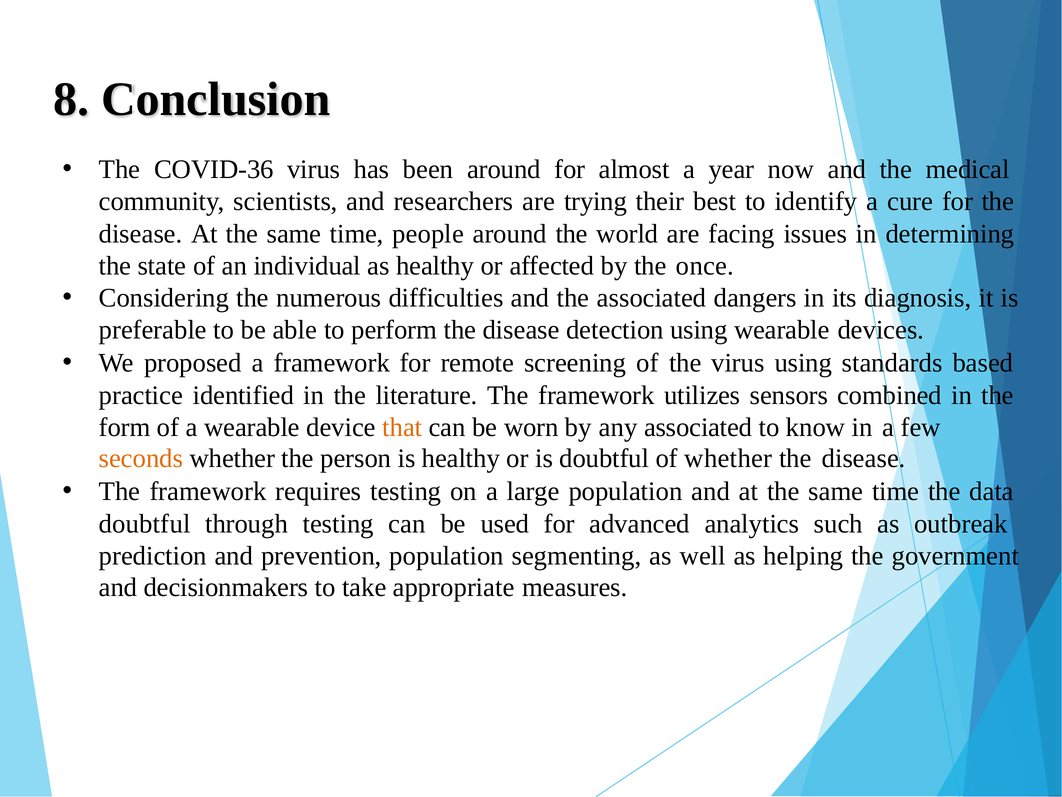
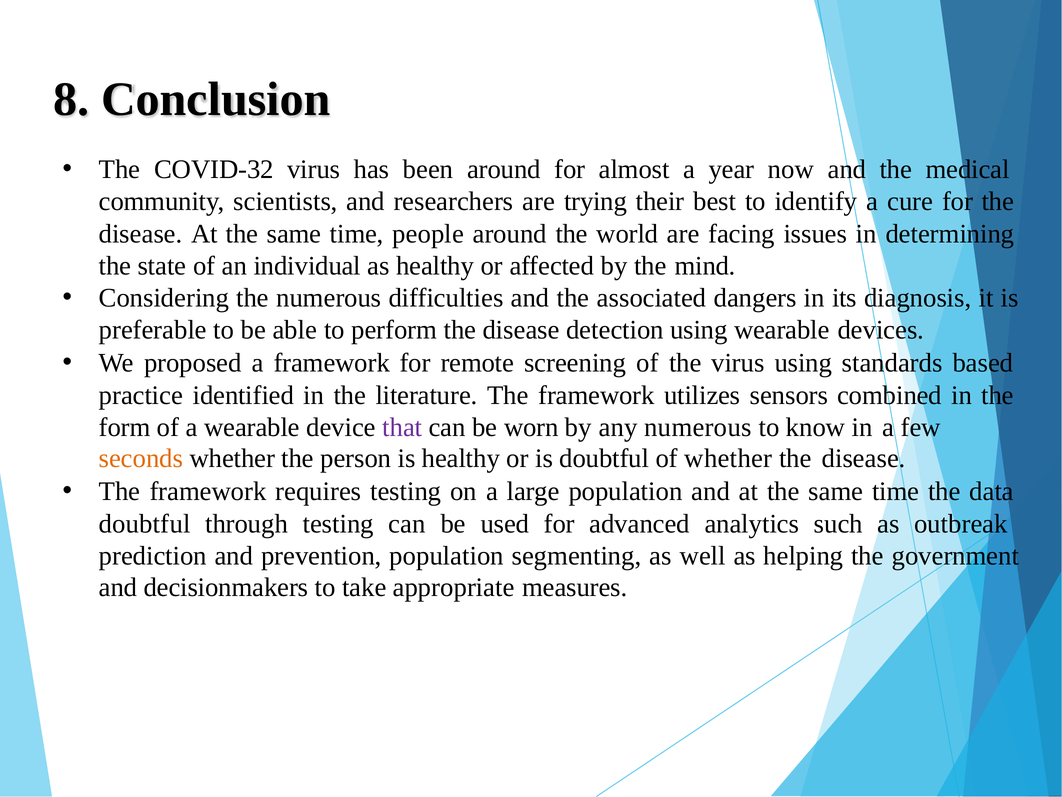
COVID-36: COVID-36 -> COVID-32
once: once -> mind
that colour: orange -> purple
any associated: associated -> numerous
